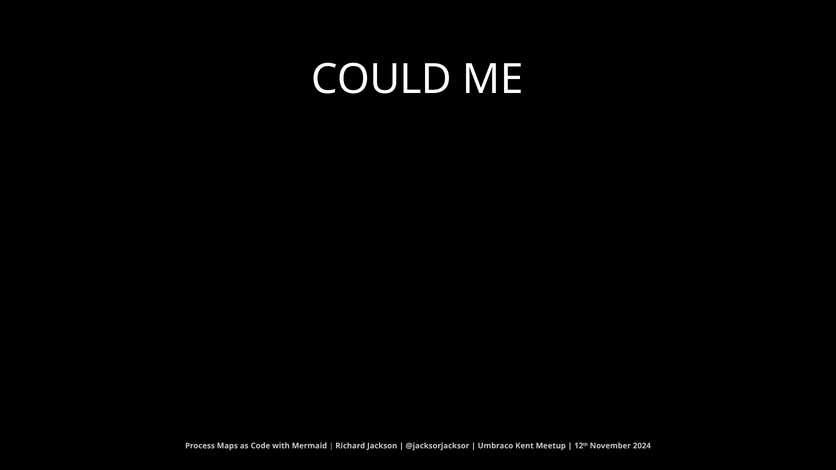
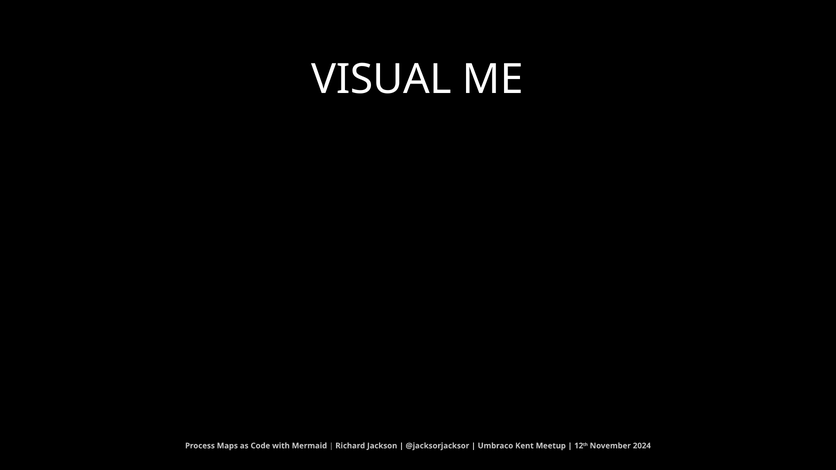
COULD: COULD -> VISUAL
